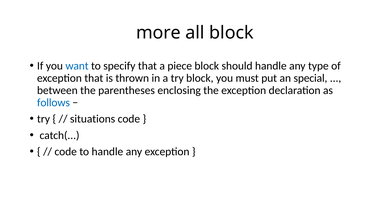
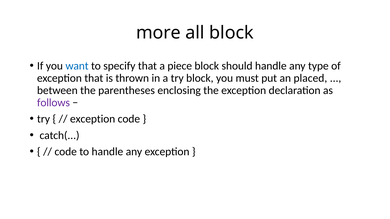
special: special -> placed
follows colour: blue -> purple
situations at (93, 119): situations -> exception
